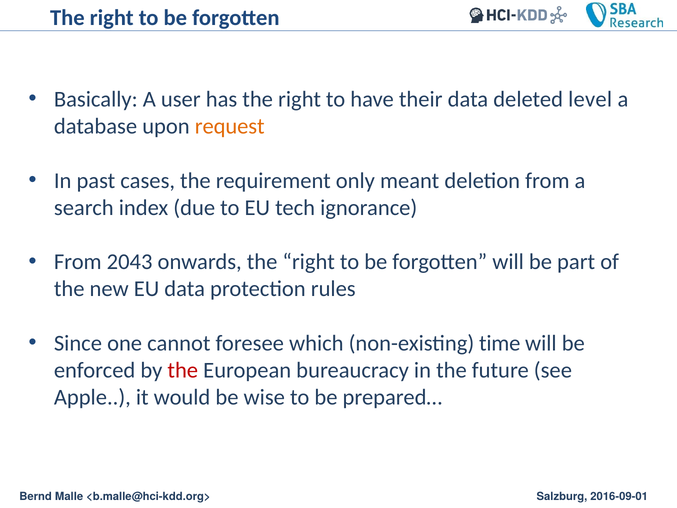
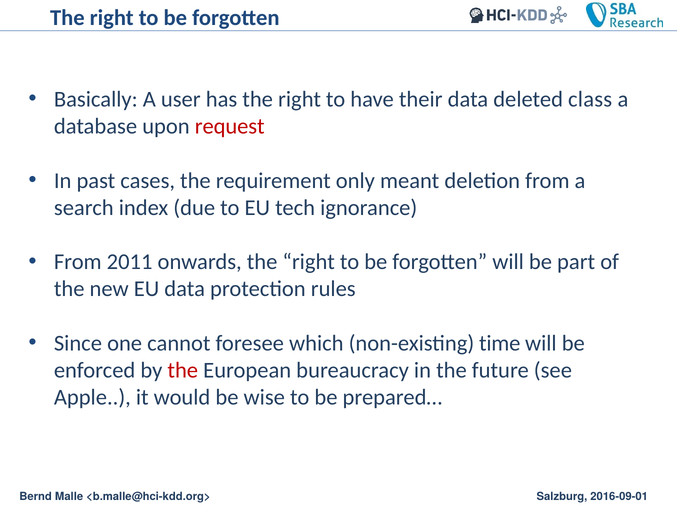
level: level -> class
request colour: orange -> red
2043: 2043 -> 2011
